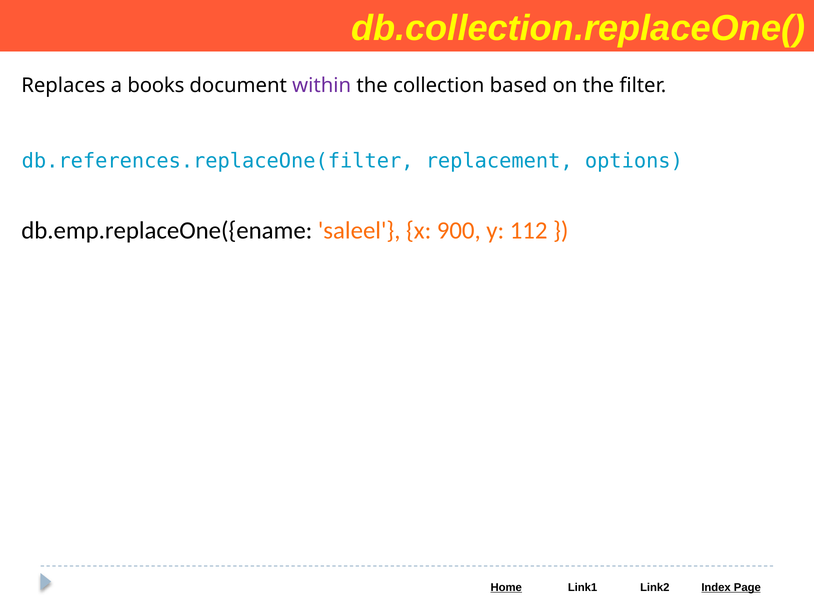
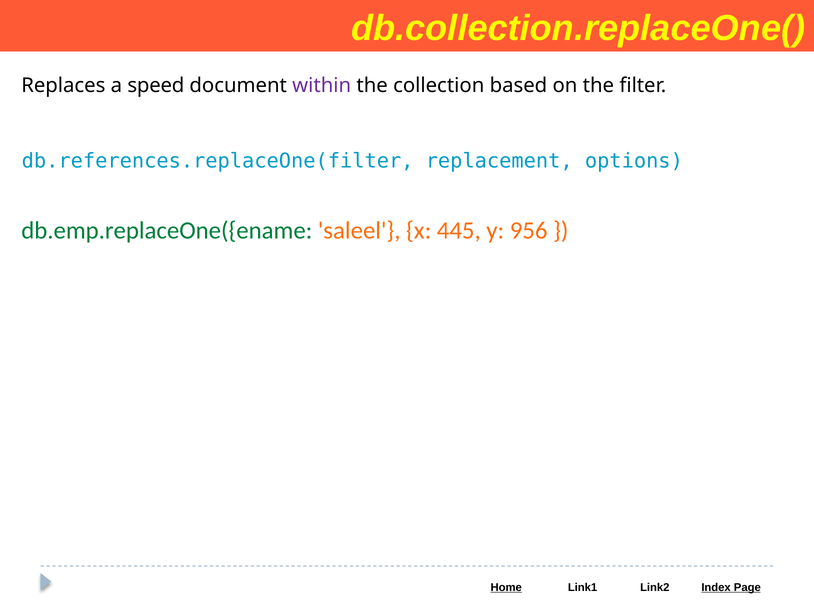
books: books -> speed
db.emp.replaceOne({ename colour: black -> green
900: 900 -> 445
112: 112 -> 956
